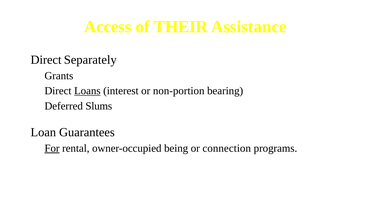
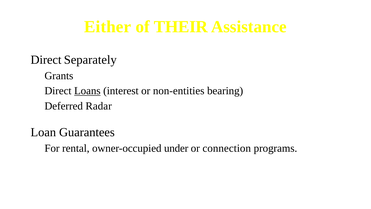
Access: Access -> Either
non-portion: non-portion -> non-entities
Slums: Slums -> Radar
For underline: present -> none
being: being -> under
